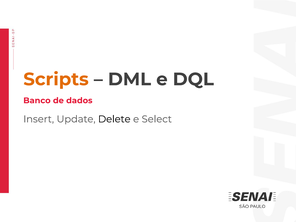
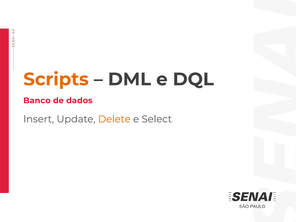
Delete colour: black -> orange
